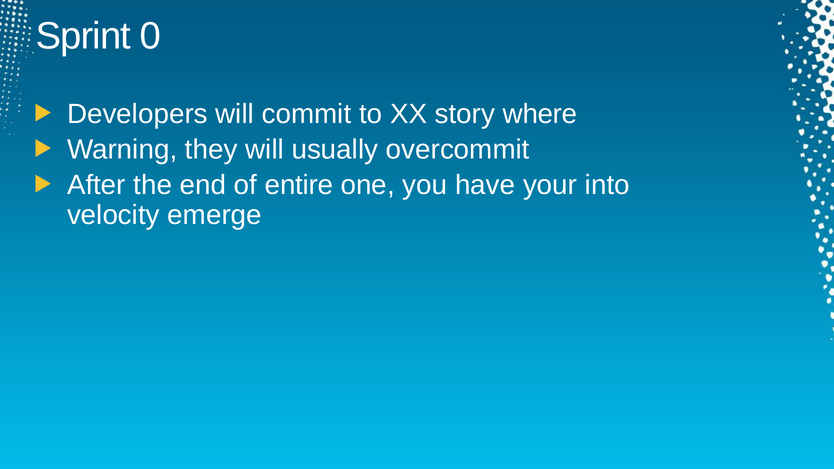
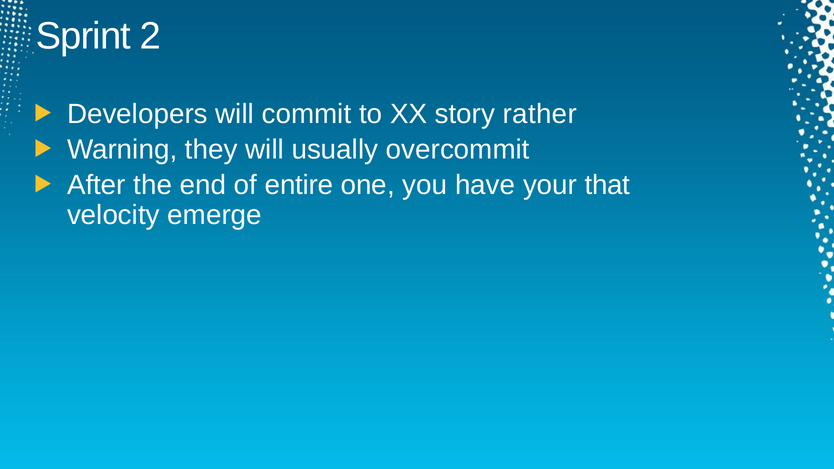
0: 0 -> 2
where: where -> rather
into: into -> that
